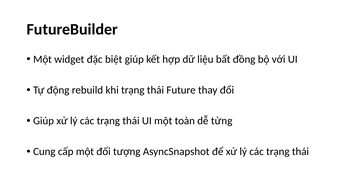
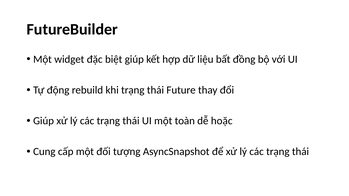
từng: từng -> hoặc
